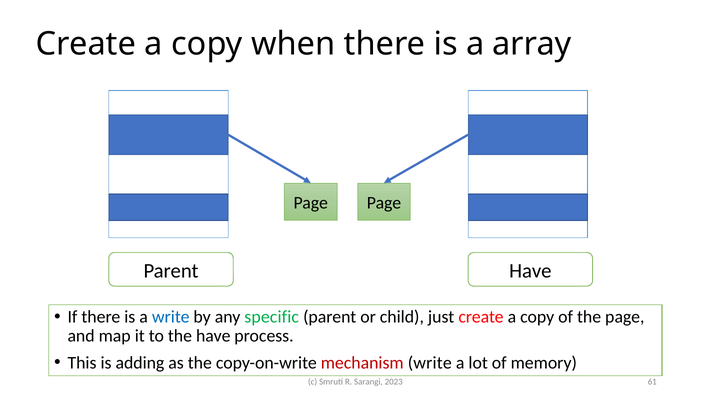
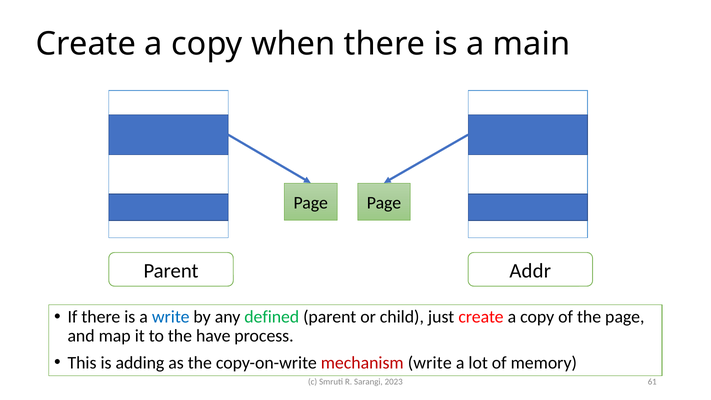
array: array -> main
Parent Have: Have -> Addr
specific: specific -> defined
